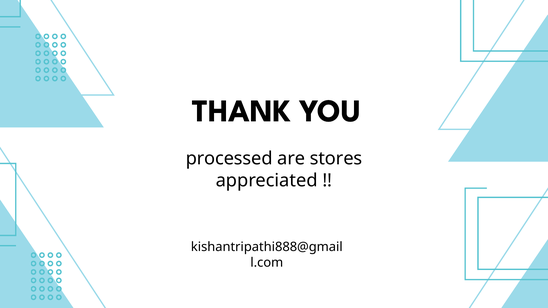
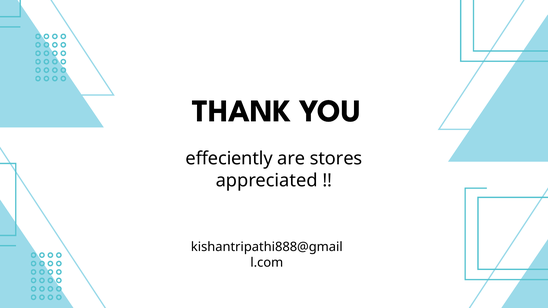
processed: processed -> effeciently
